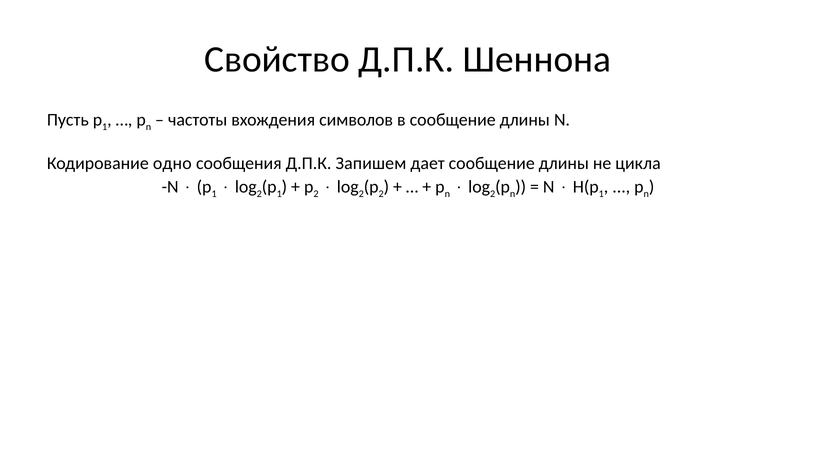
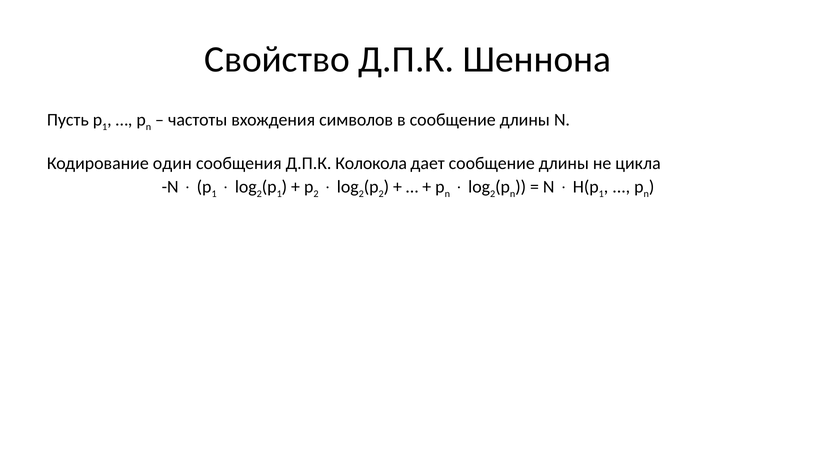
одно: одно -> один
Запишем: Запишем -> Колокола
